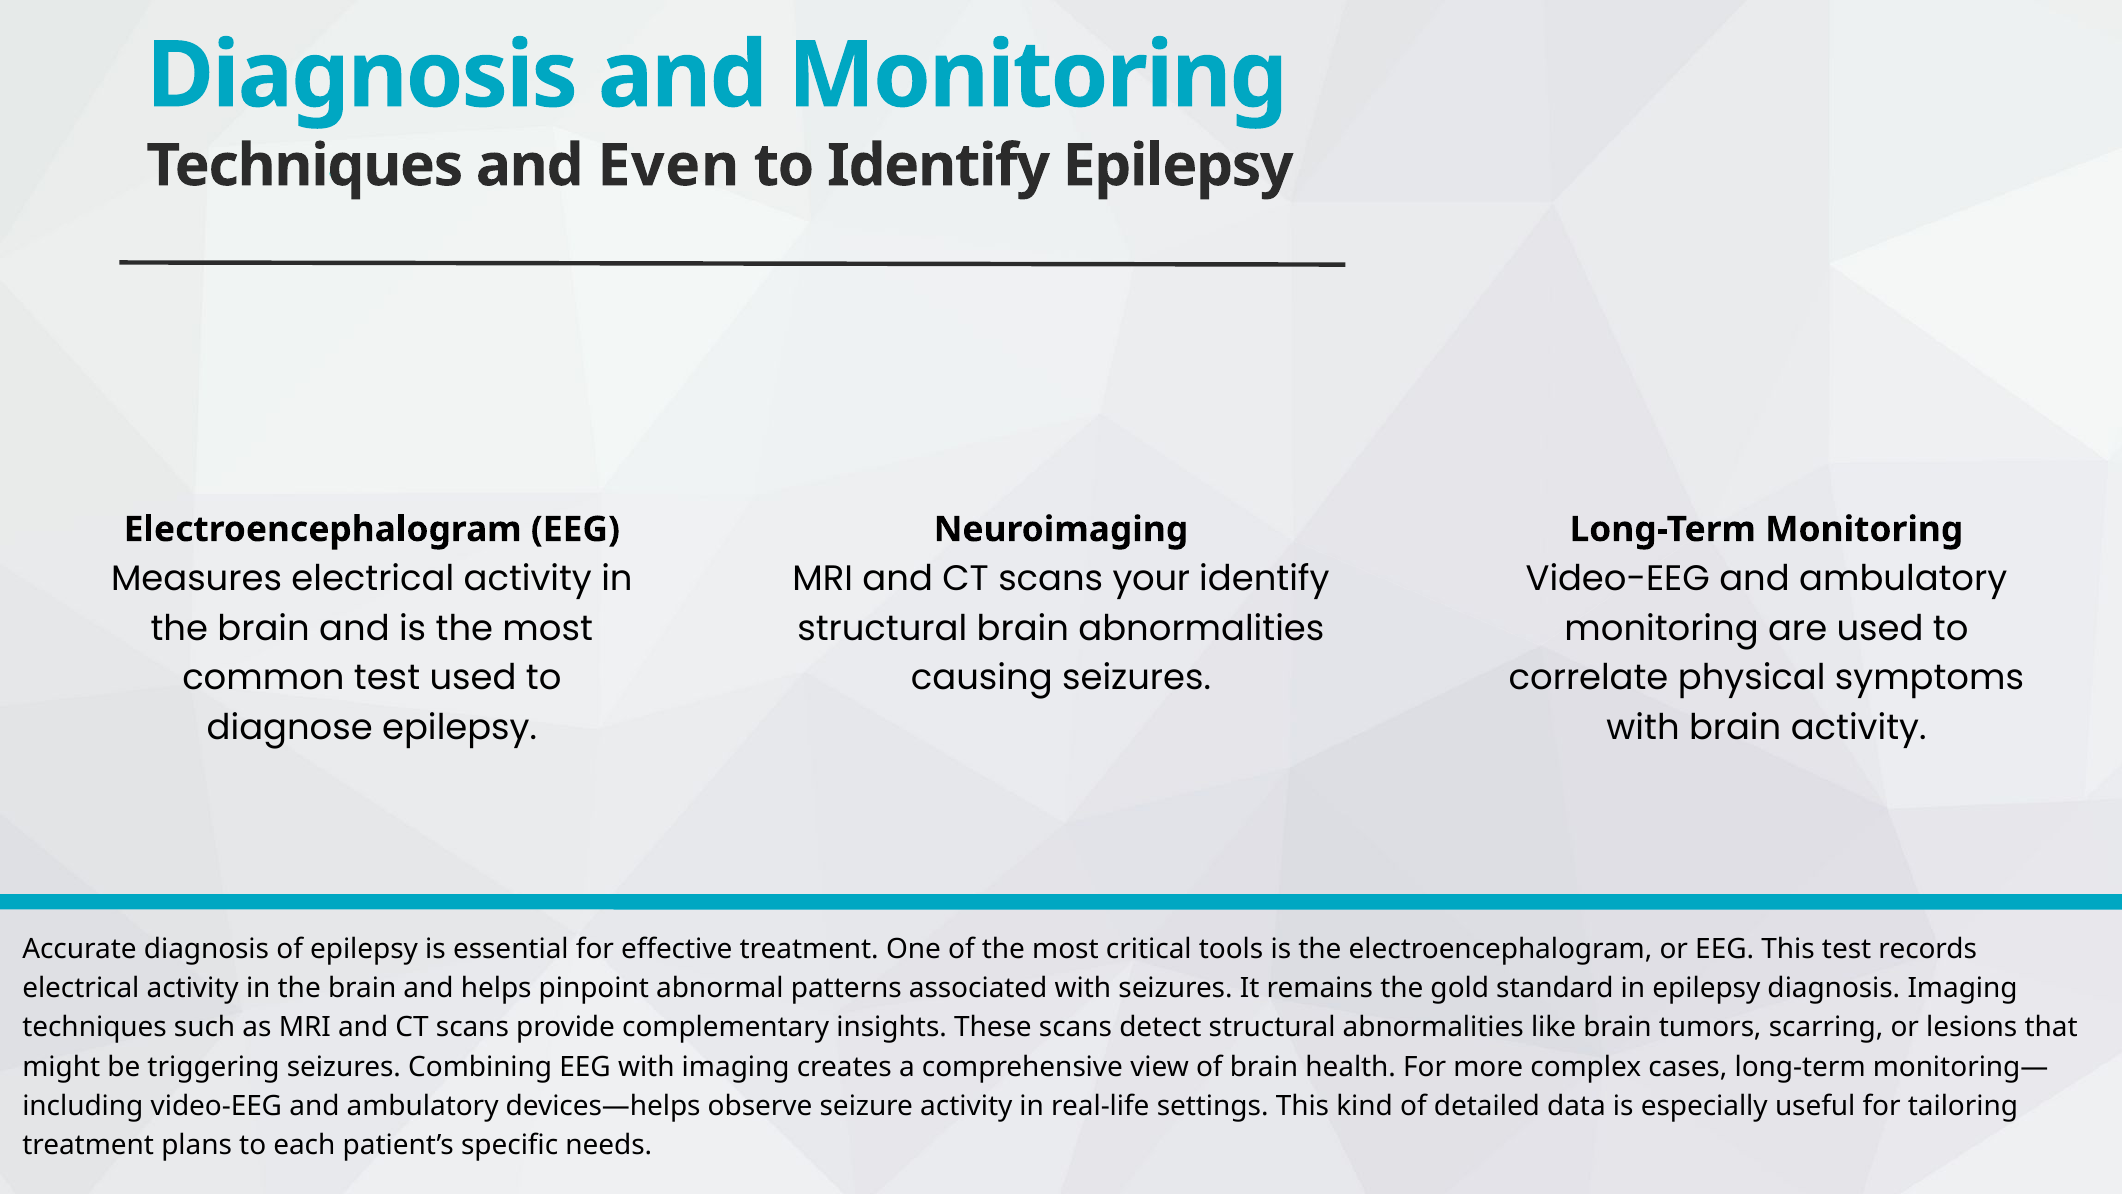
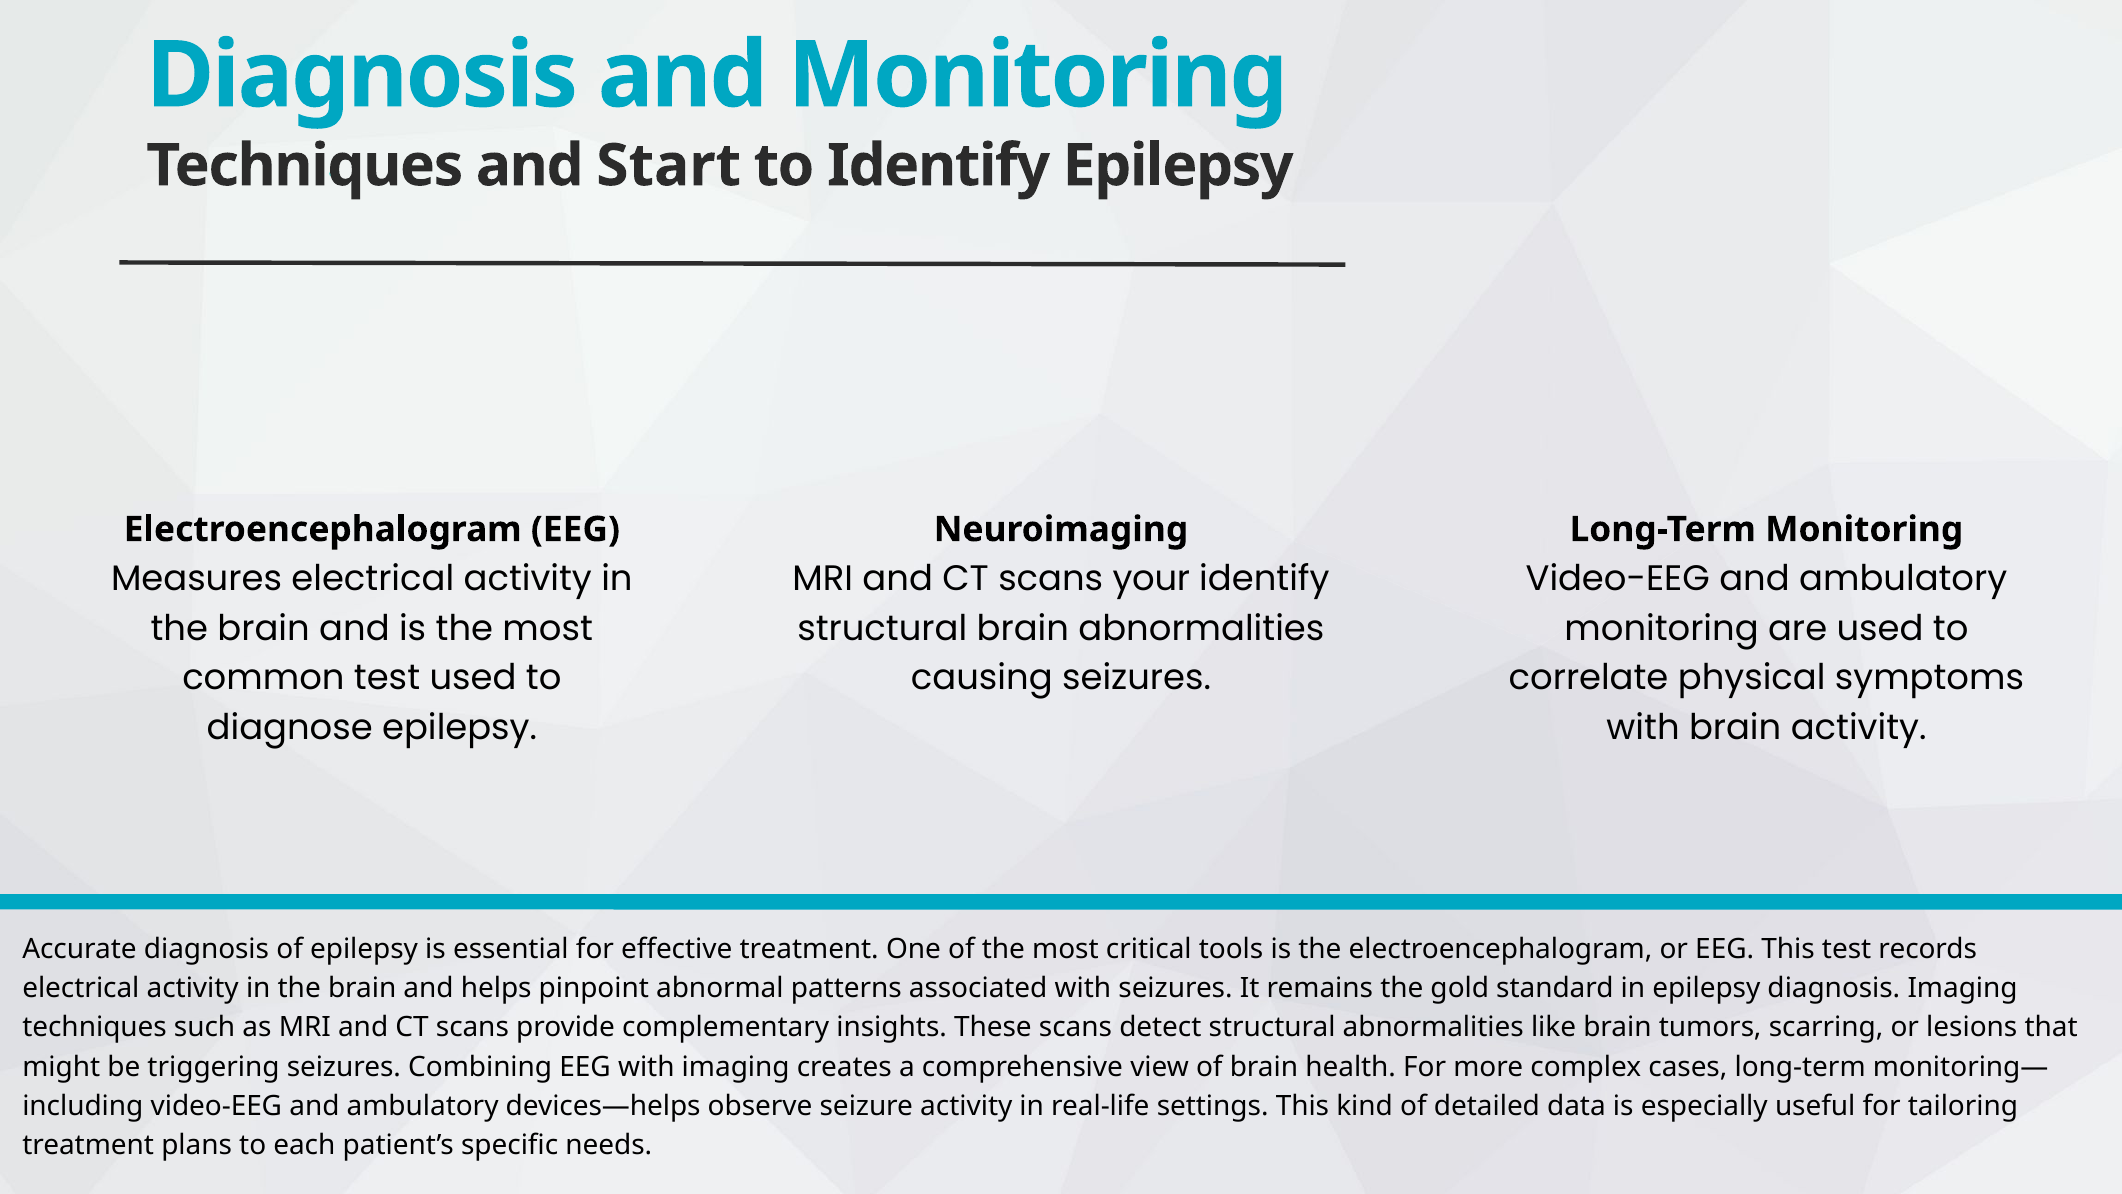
Even: Even -> Start
